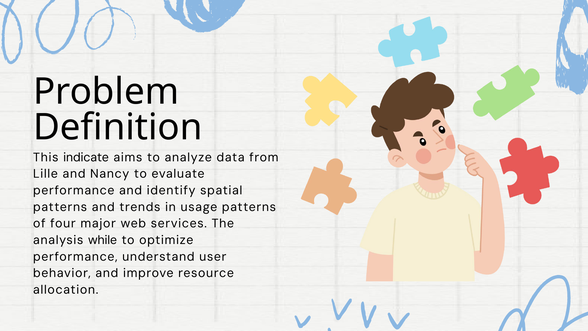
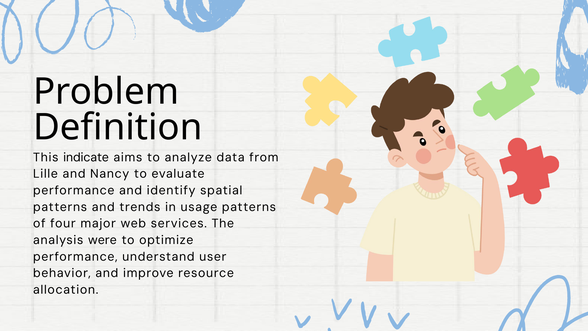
while: while -> were
